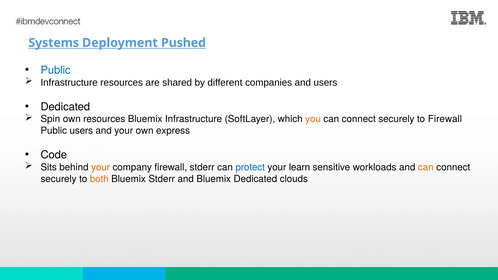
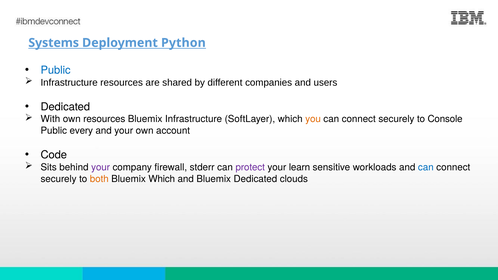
Pushed: Pushed -> Python
Spin: Spin -> With
to Firewall: Firewall -> Console
Public users: users -> every
express: express -> account
your at (101, 167) colour: orange -> purple
protect colour: blue -> purple
can at (426, 167) colour: orange -> blue
Bluemix Stderr: Stderr -> Which
